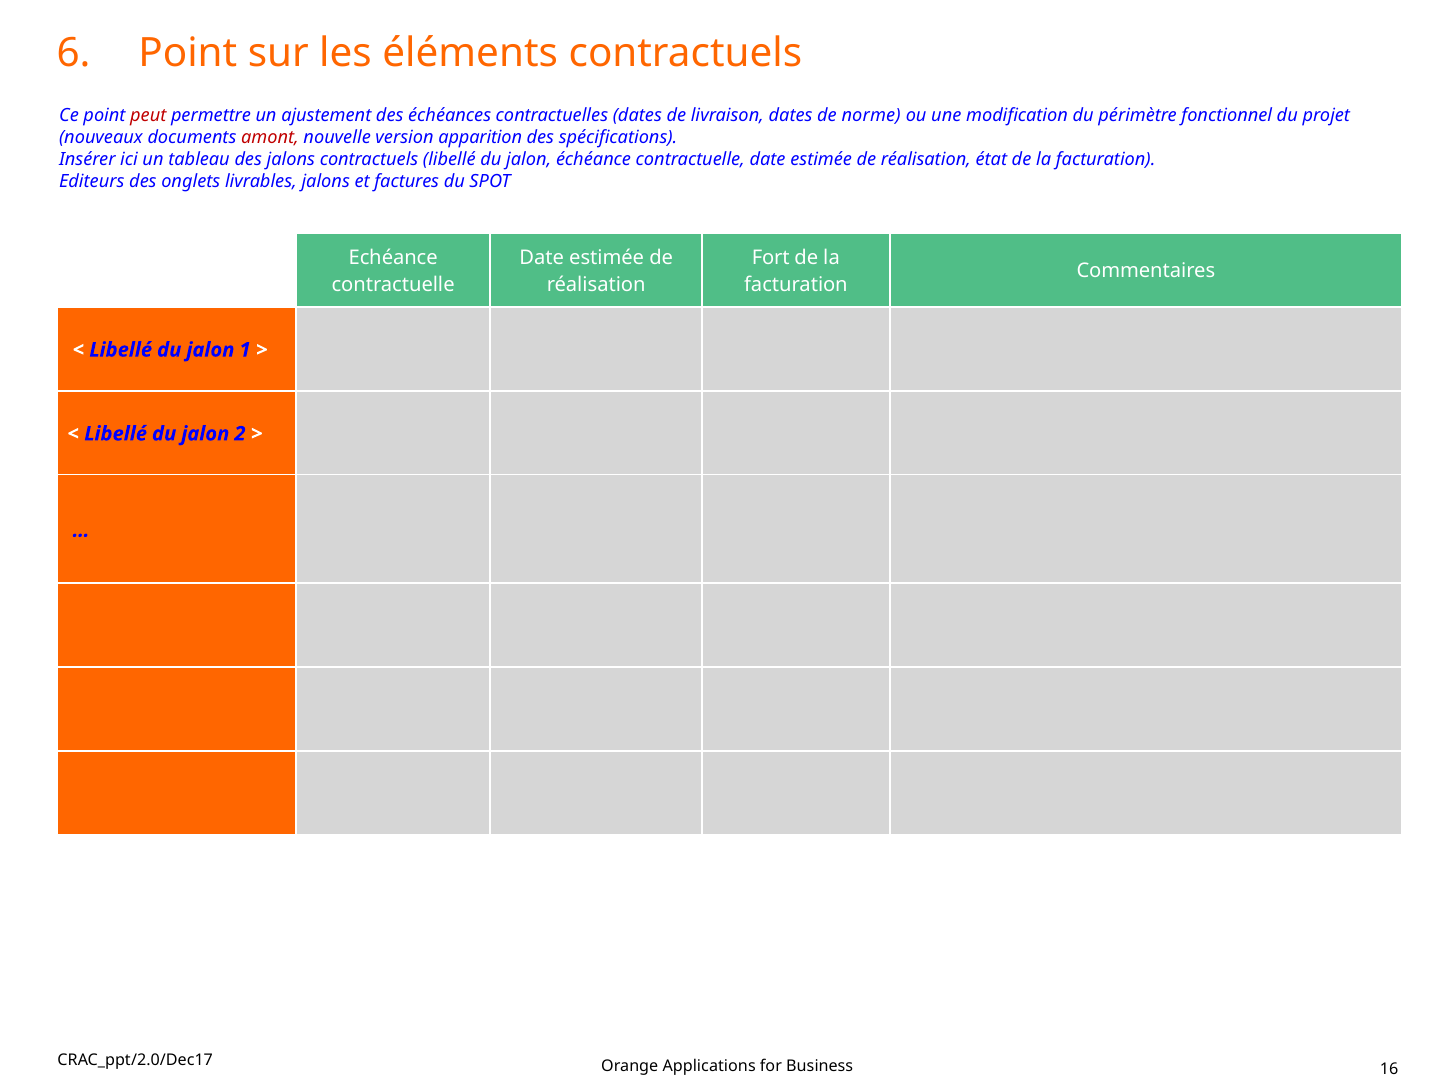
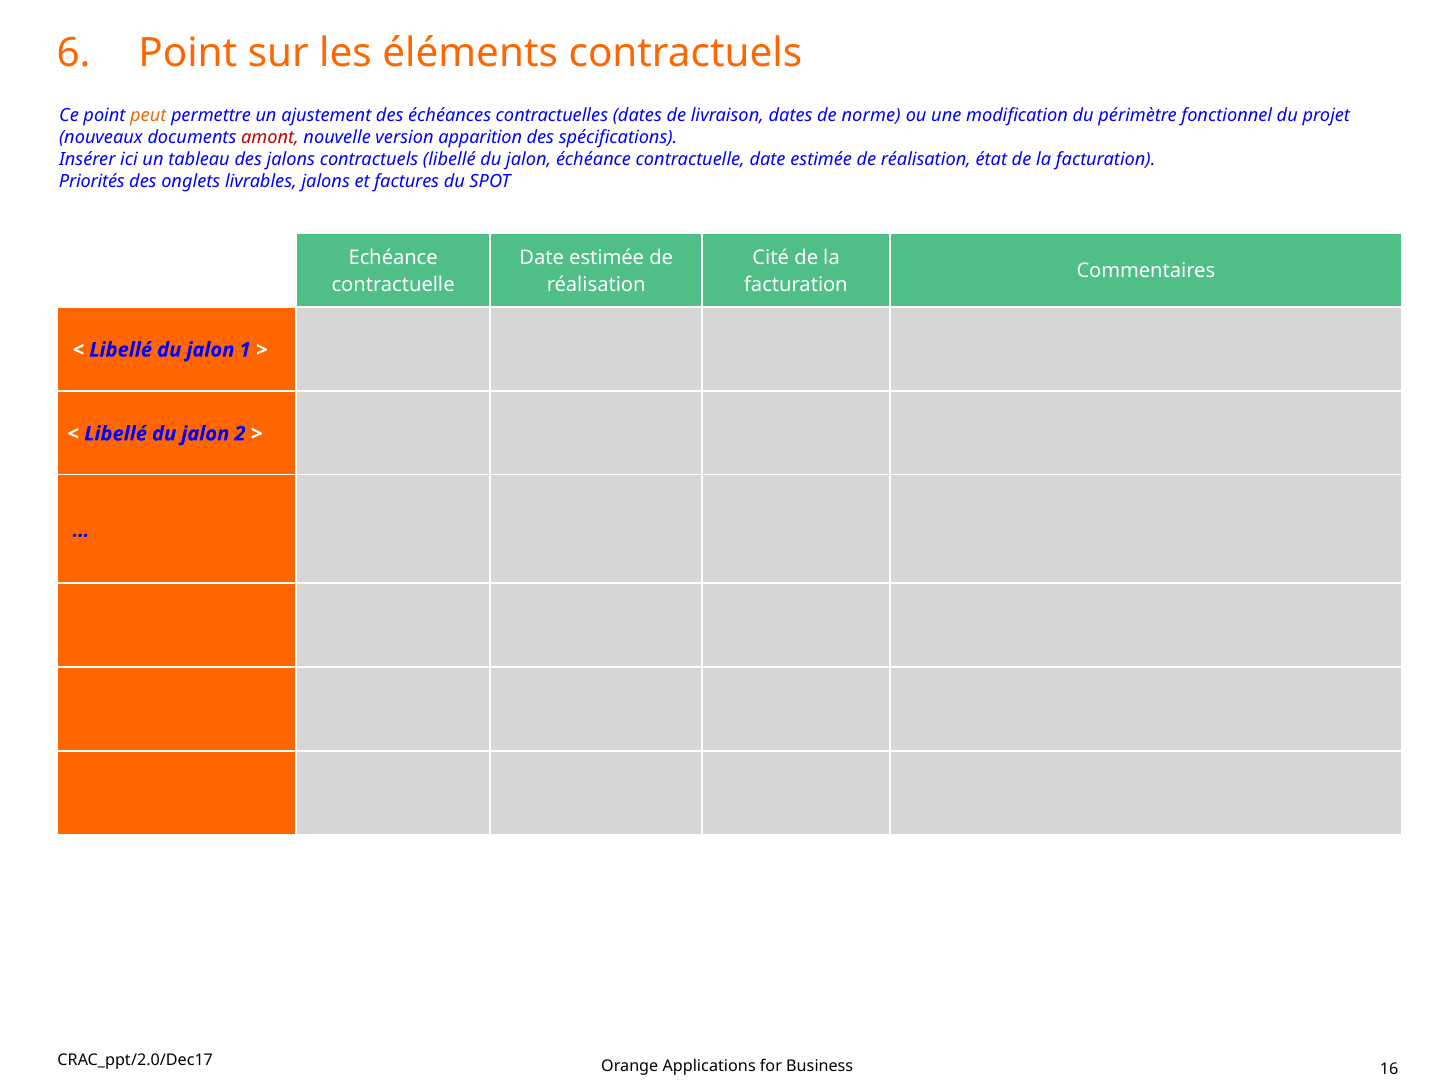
peut colour: red -> orange
Editeurs: Editeurs -> Priorités
Fort: Fort -> Cité
